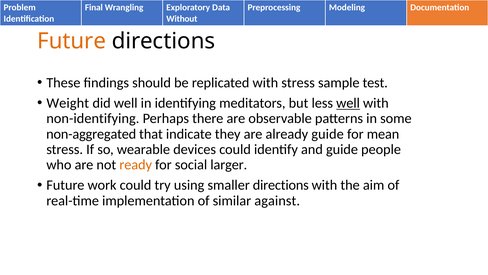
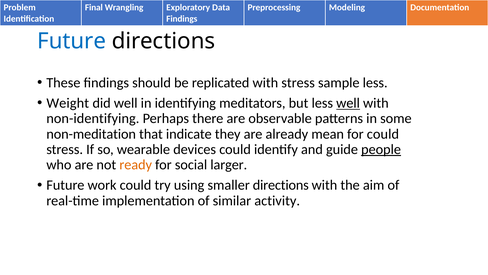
Without at (182, 19): Without -> Findings
Future at (72, 41) colour: orange -> blue
sample test: test -> less
non-aggregated: non-aggregated -> non-meditation
already guide: guide -> mean
for mean: mean -> could
people underline: none -> present
against: against -> activity
